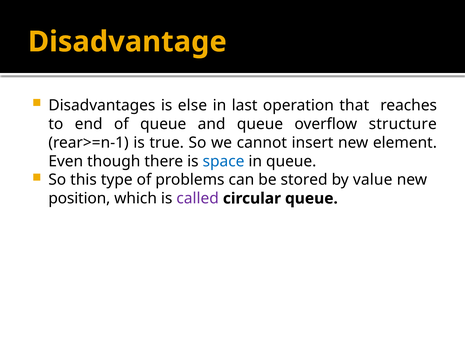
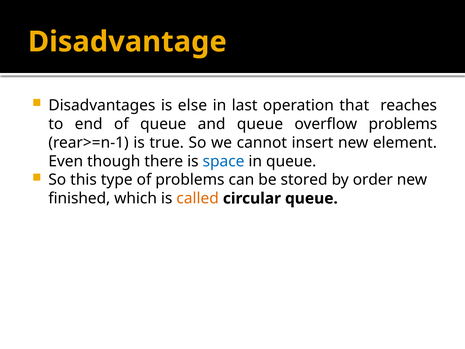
overflow structure: structure -> problems
value: value -> order
position: position -> finished
called colour: purple -> orange
